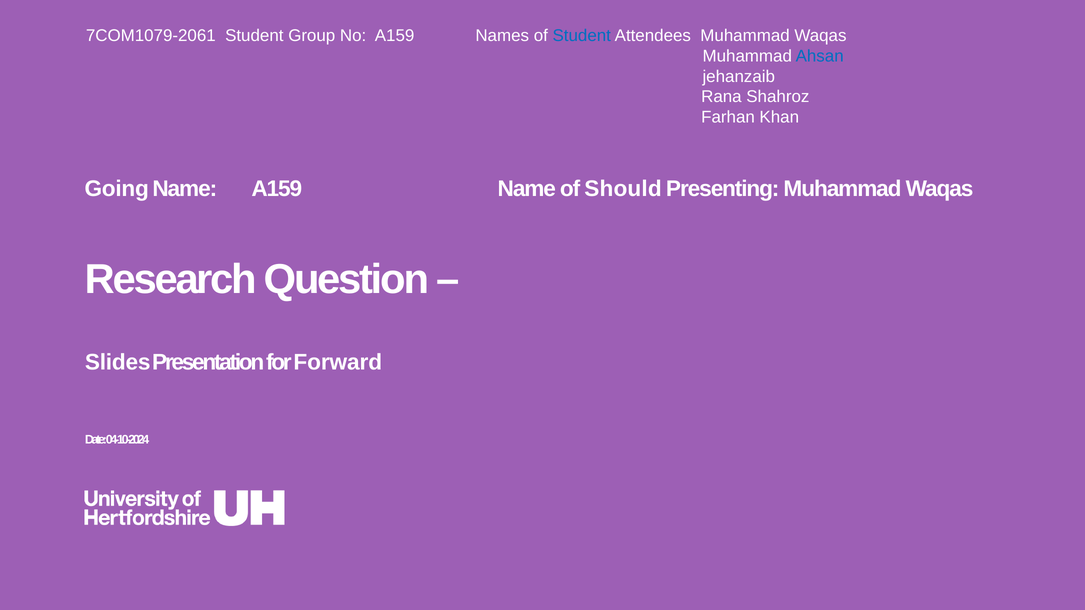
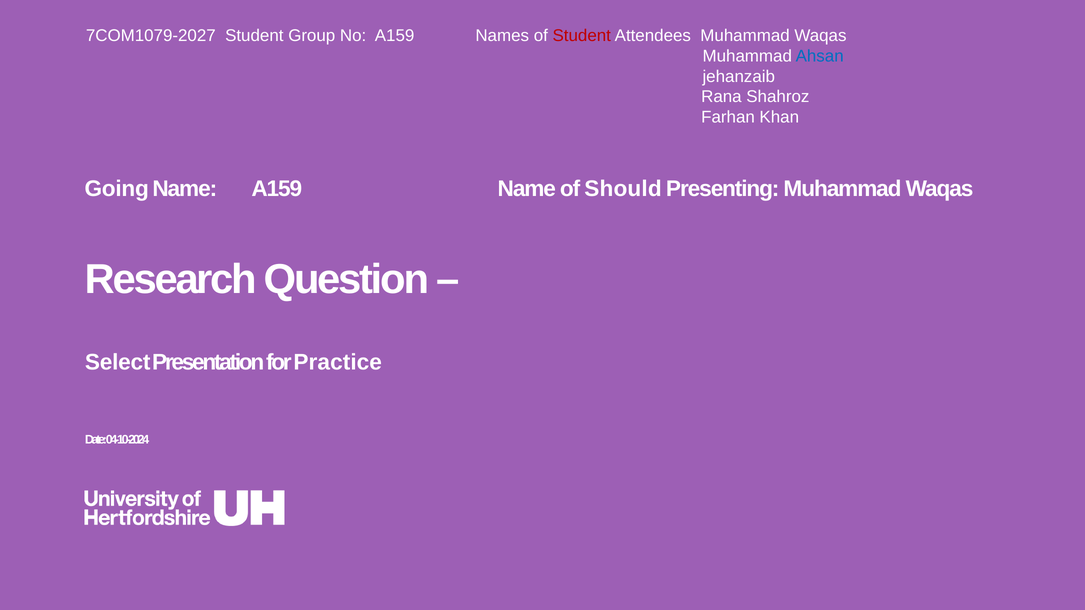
7COM1079-2061: 7COM1079-2061 -> 7COM1079-2027
Student at (582, 36) colour: blue -> red
Slides: Slides -> Select
Forward: Forward -> Practice
